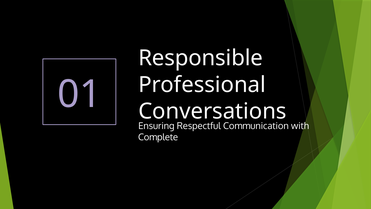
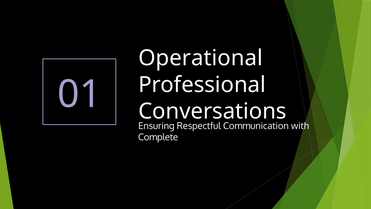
Responsible: Responsible -> Operational
